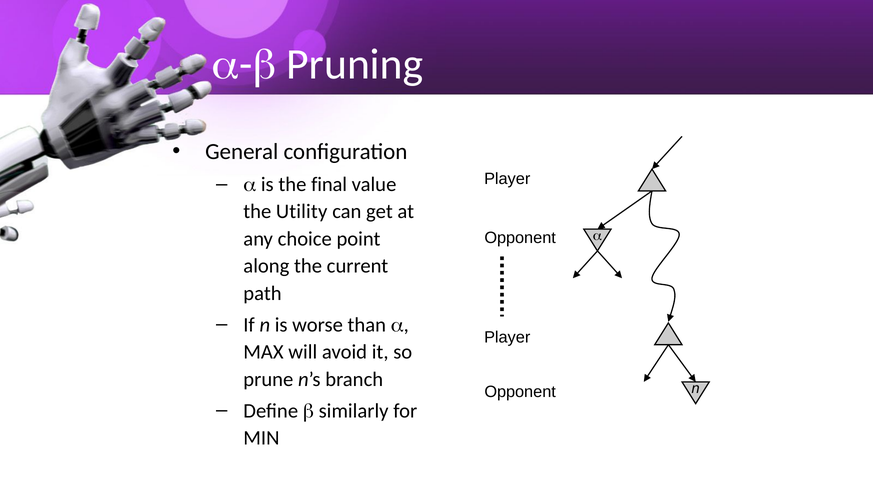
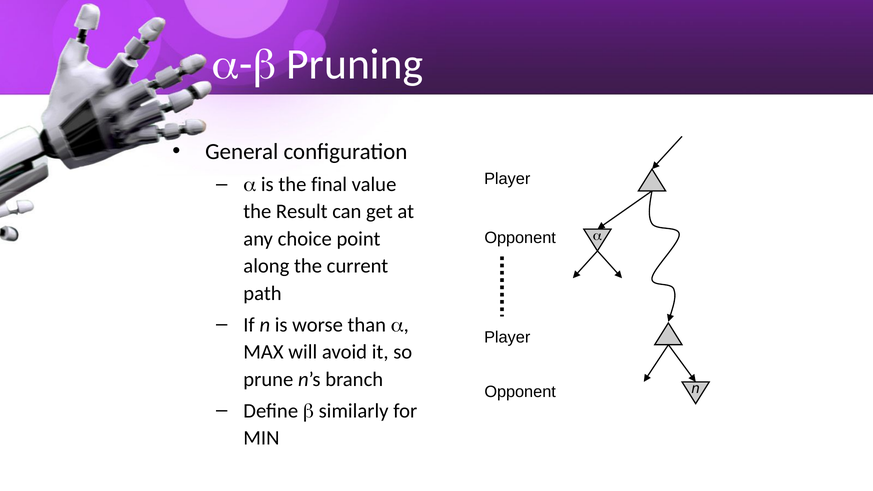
Utility: Utility -> Result
